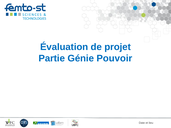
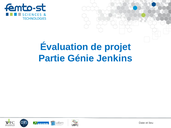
Pouvoir: Pouvoir -> Jenkins
